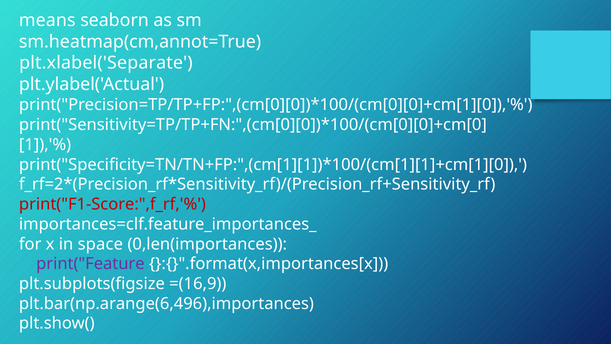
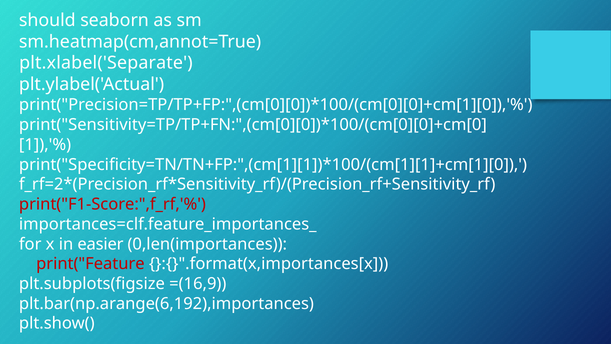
means: means -> should
space: space -> easier
print("Feature colour: purple -> red
plt.bar(np.arange(6,496),importances: plt.bar(np.arange(6,496),importances -> plt.bar(np.arange(6,192),importances
